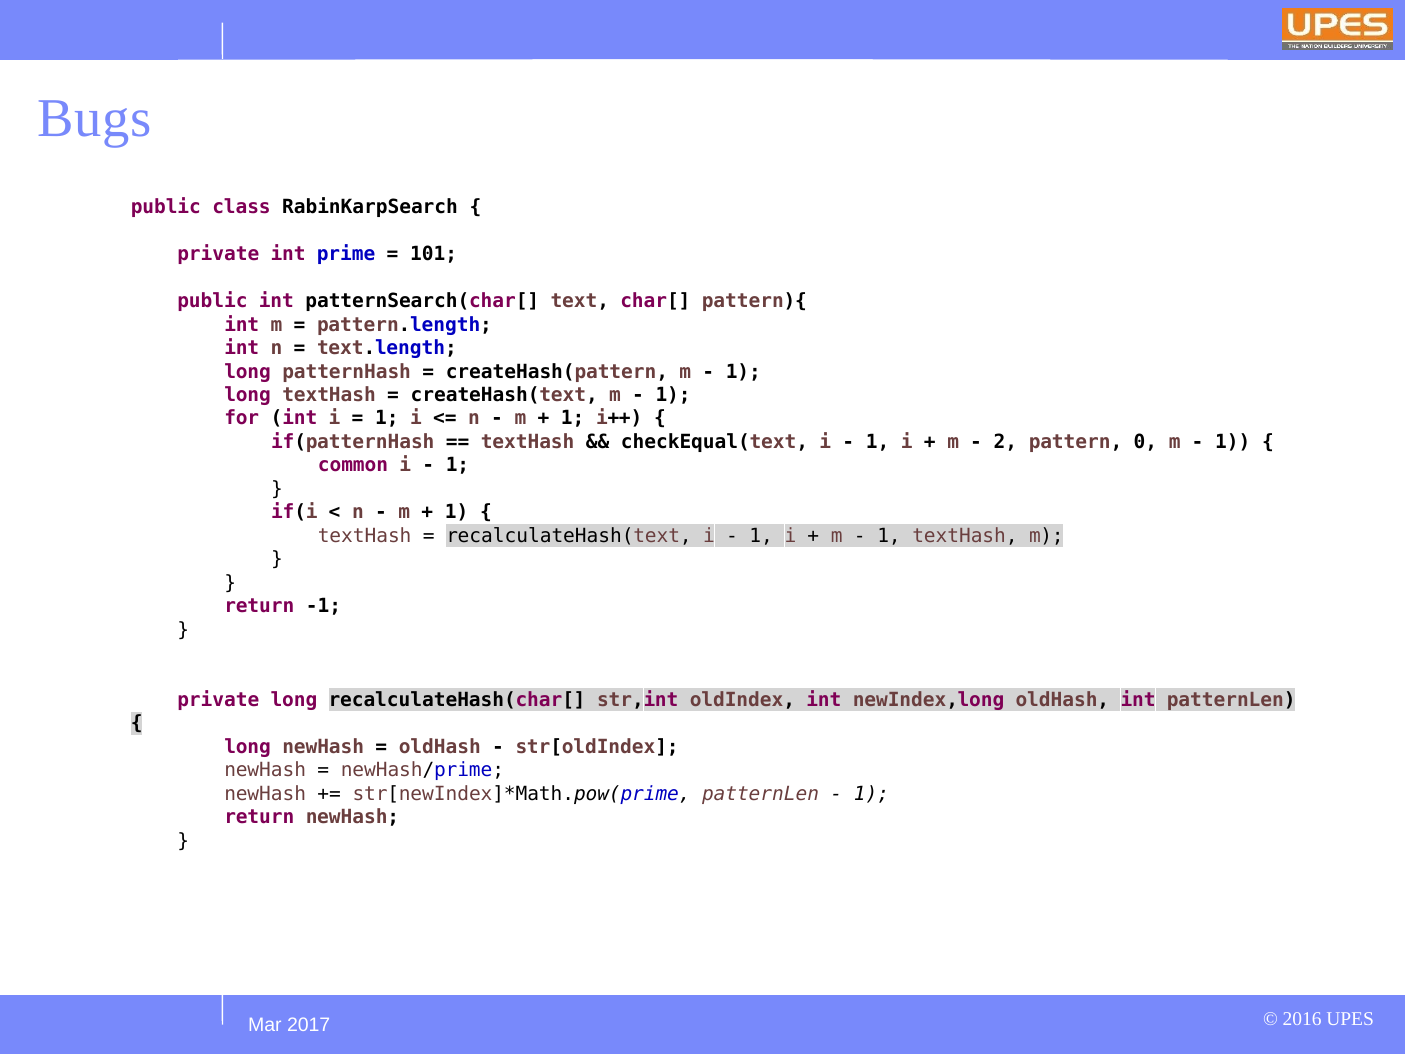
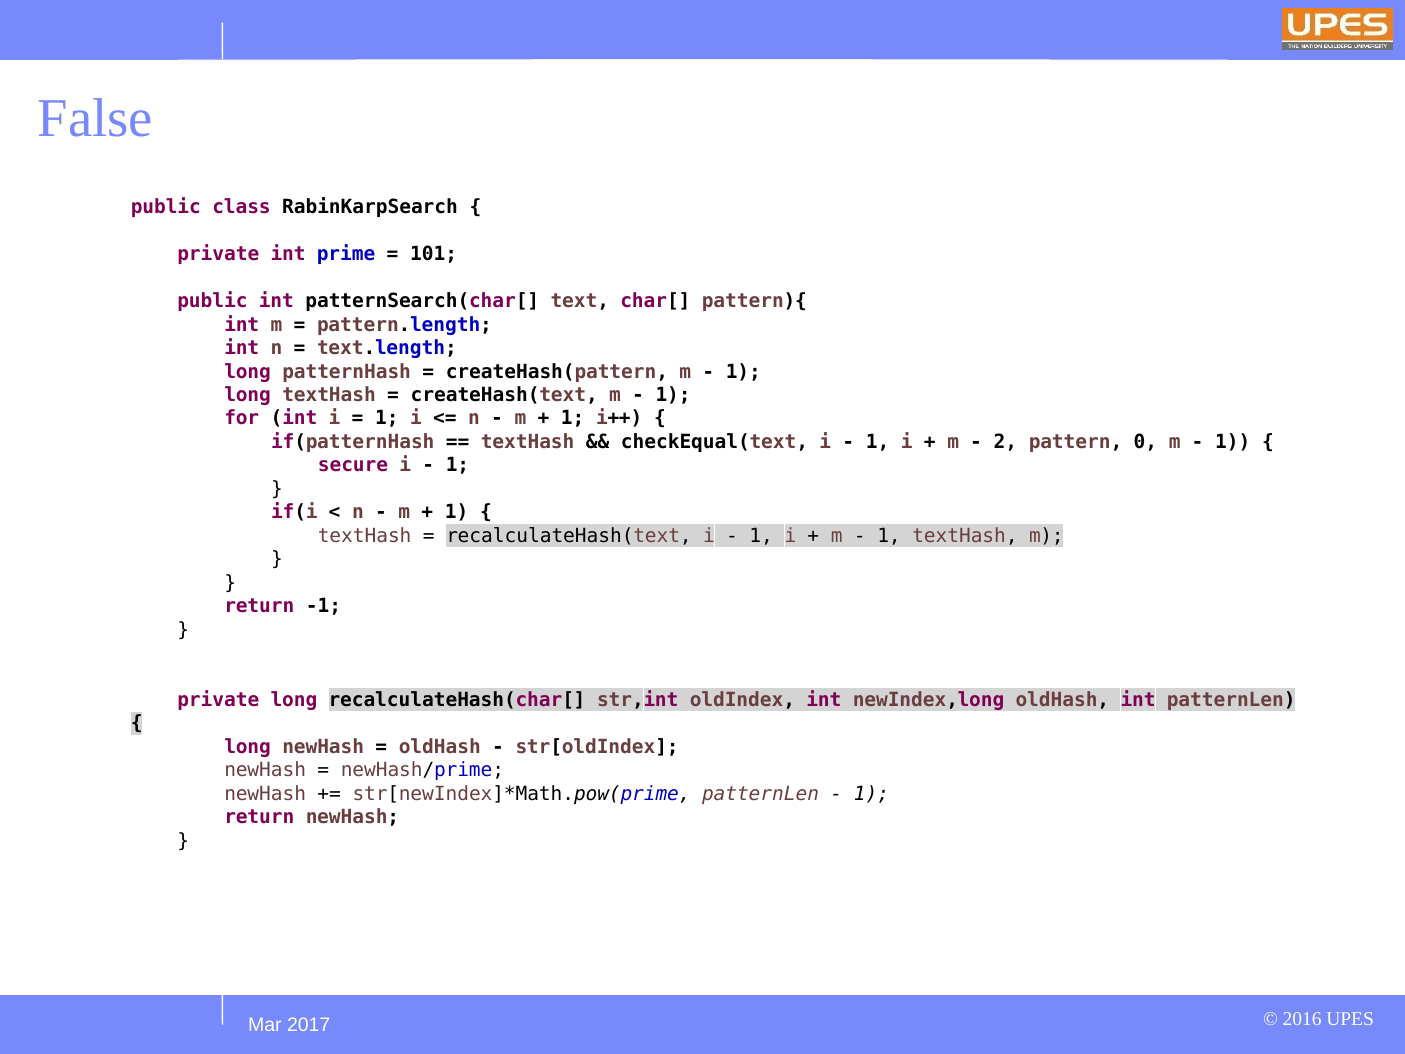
Bugs: Bugs -> False
common: common -> secure
